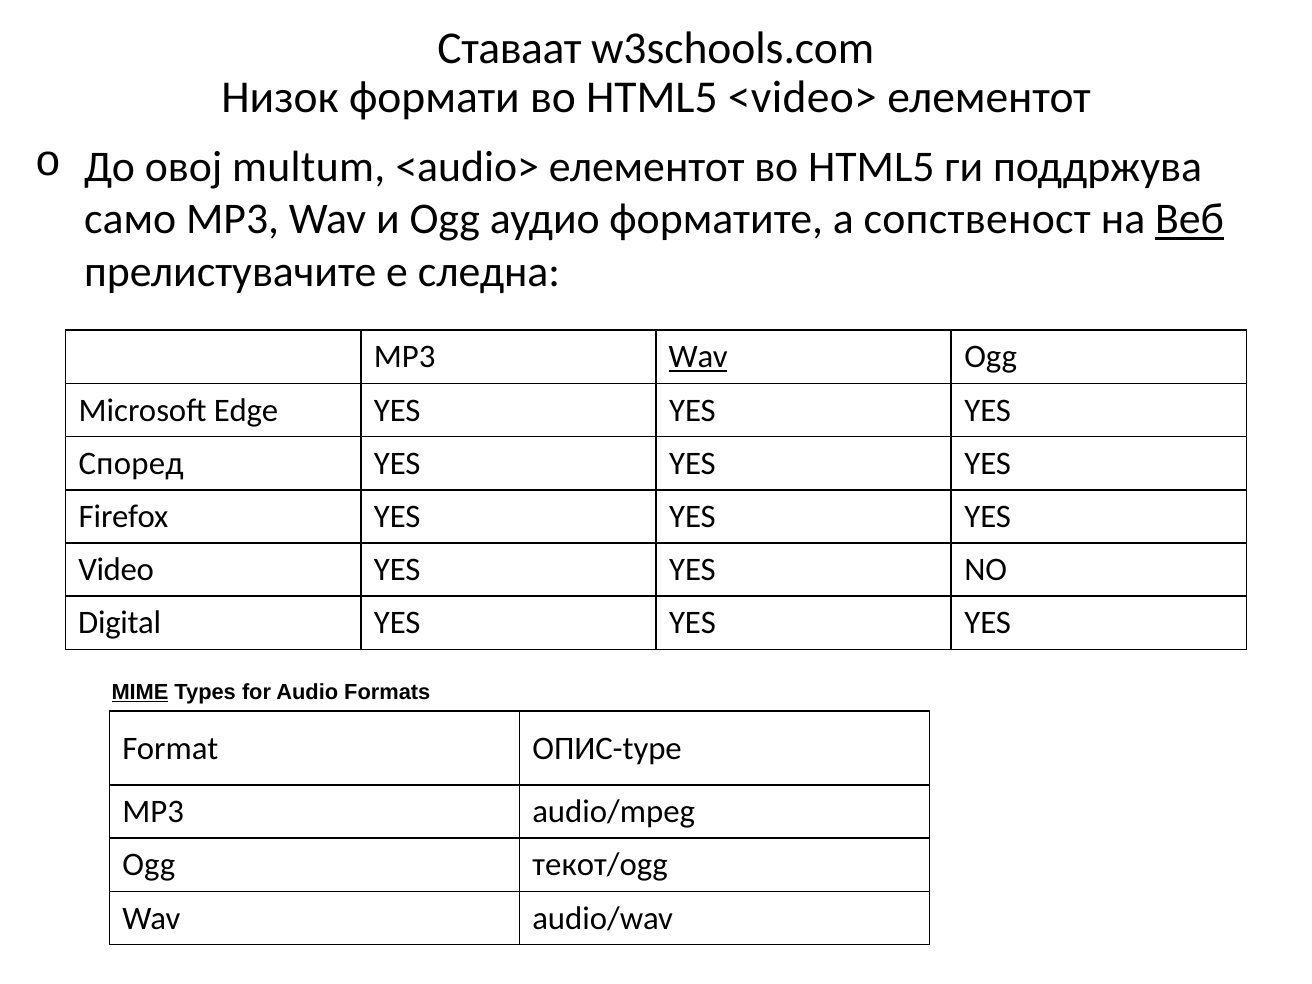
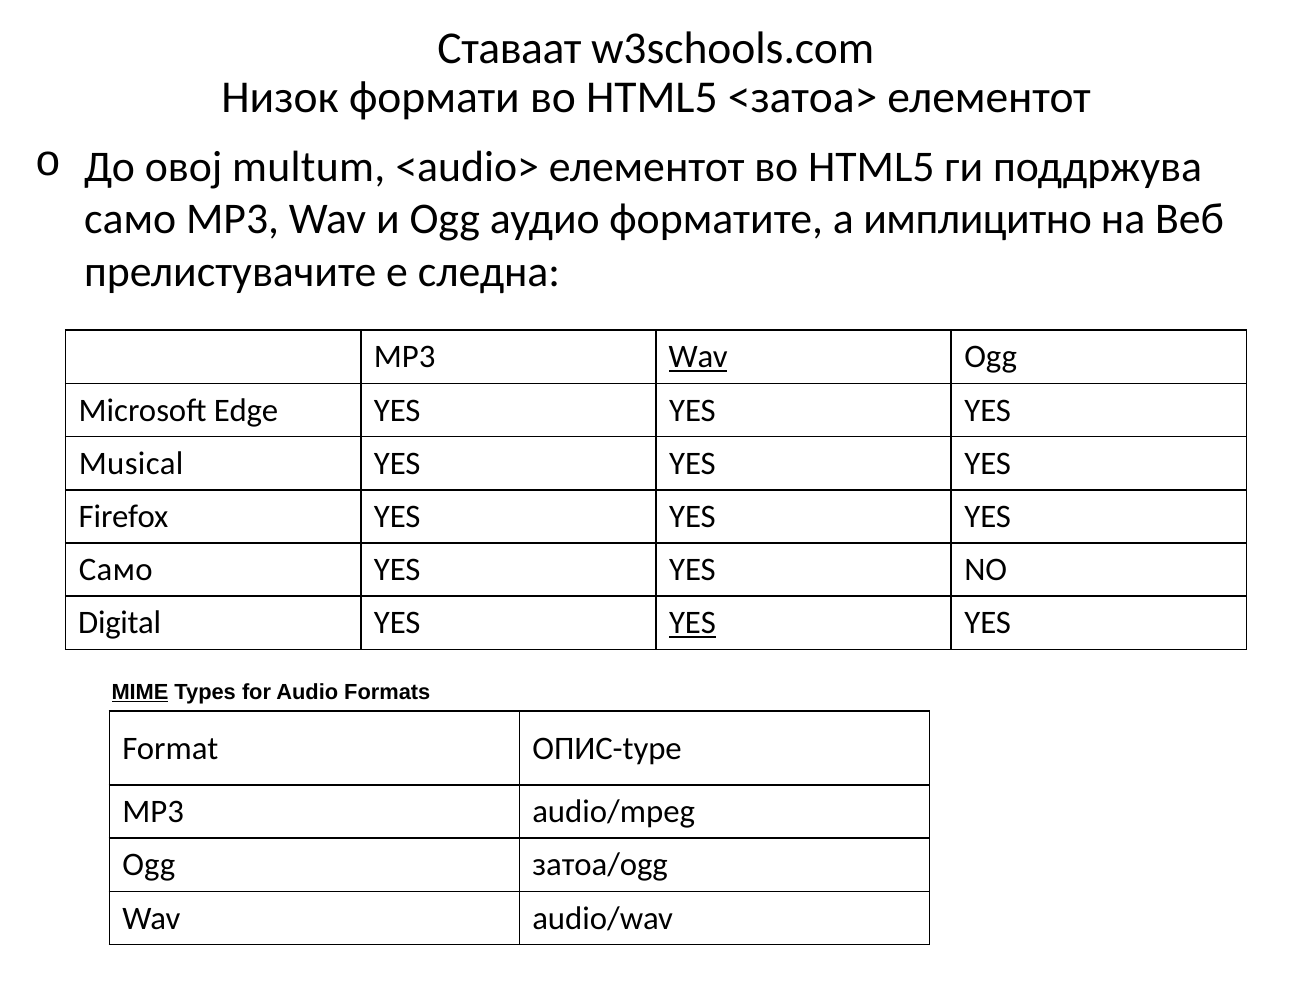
<video>: <video> -> <затоа>
сопственост: сопственост -> имплицитно
Веб underline: present -> none
Според: Според -> Musical
Video at (116, 570): Video -> Само
YES at (692, 623) underline: none -> present
текот/ogg: текот/ogg -> затоа/ogg
